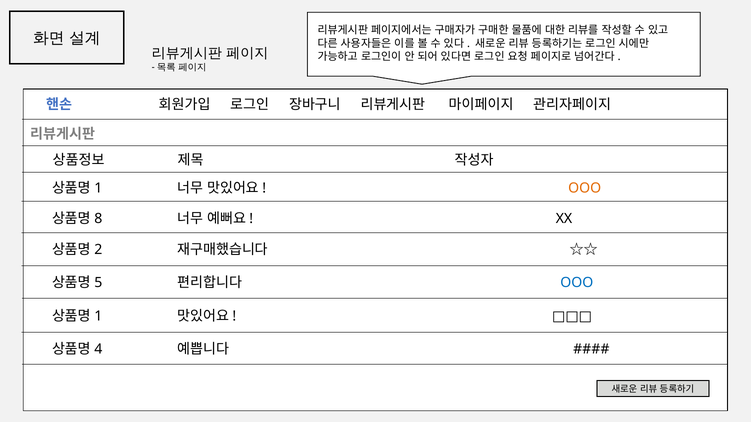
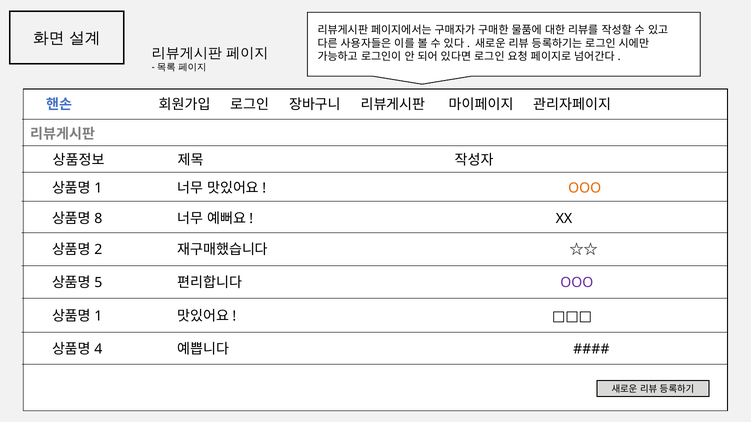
OOO at (577, 283) colour: blue -> purple
